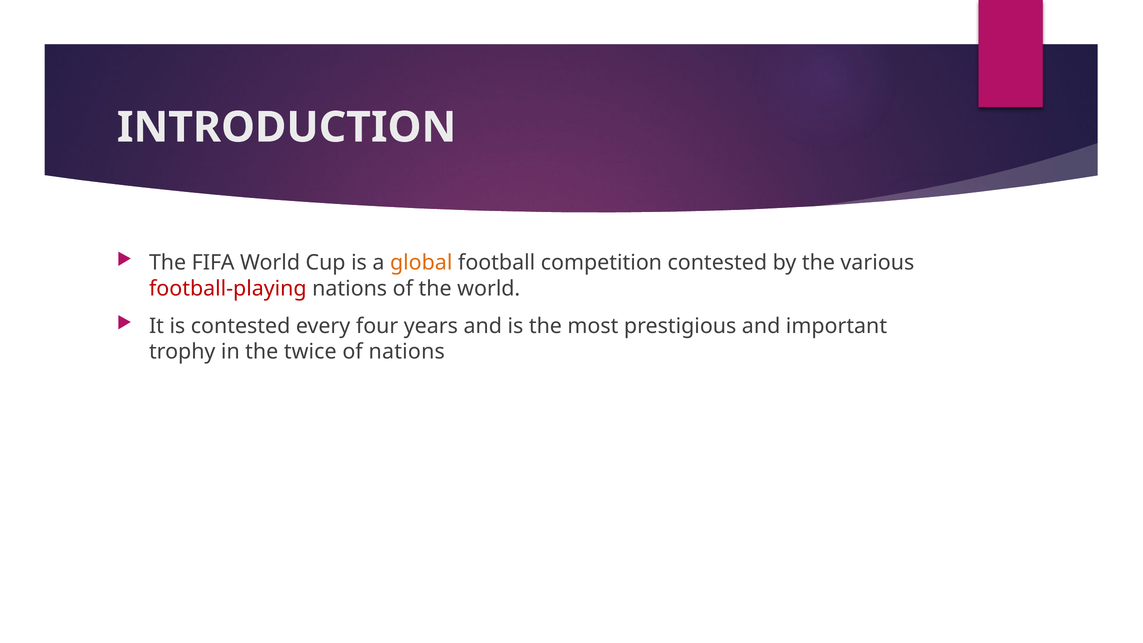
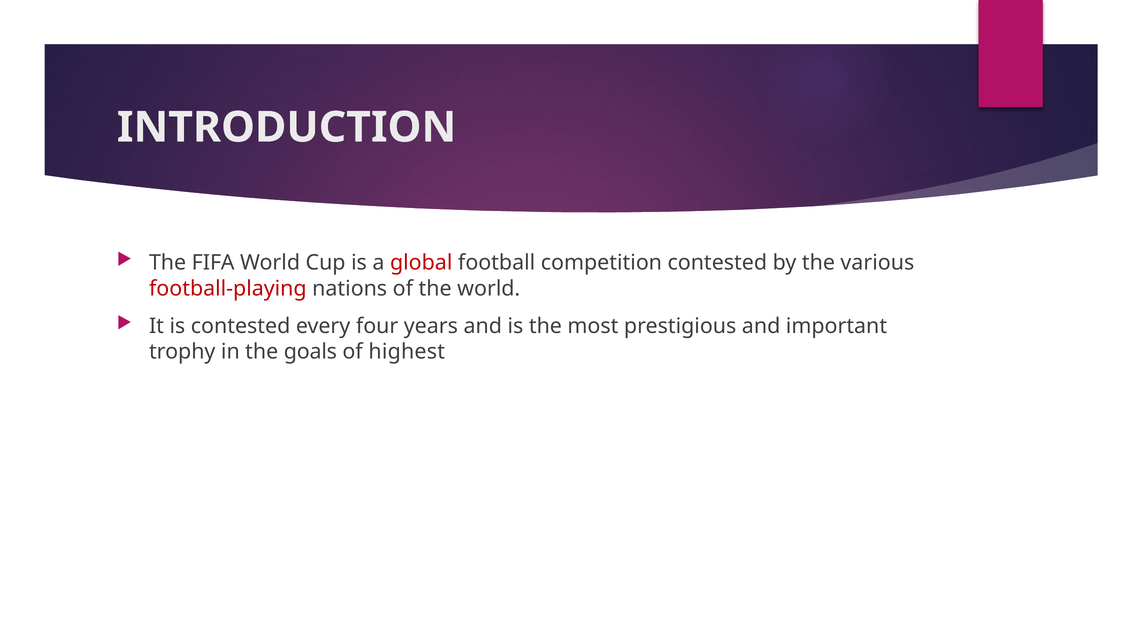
global colour: orange -> red
twice: twice -> goals
of nations: nations -> highest
